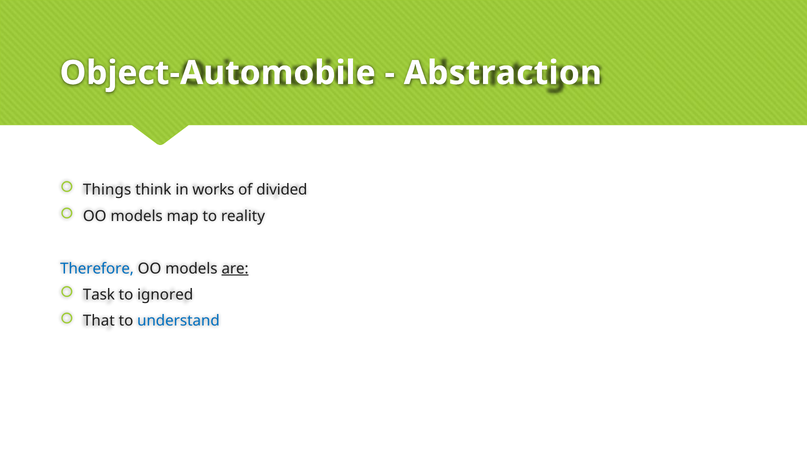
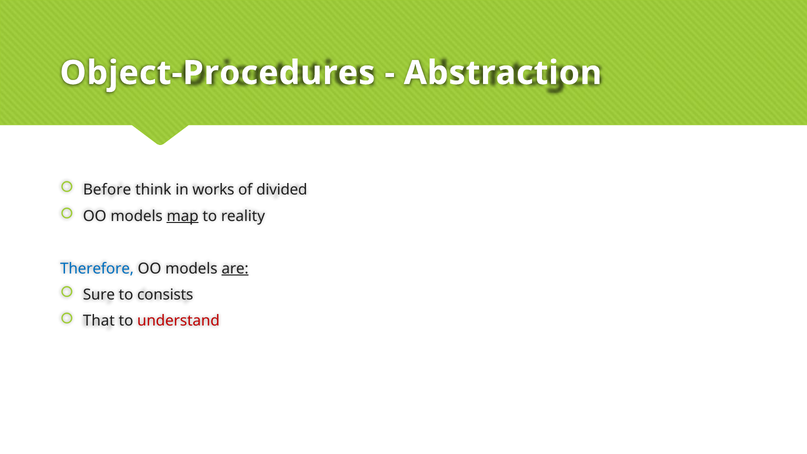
Object-Automobile: Object-Automobile -> Object-Procedures
Things: Things -> Before
map underline: none -> present
Task: Task -> Sure
ignored: ignored -> consists
understand colour: blue -> red
